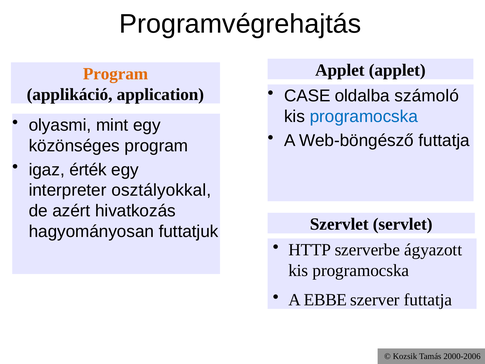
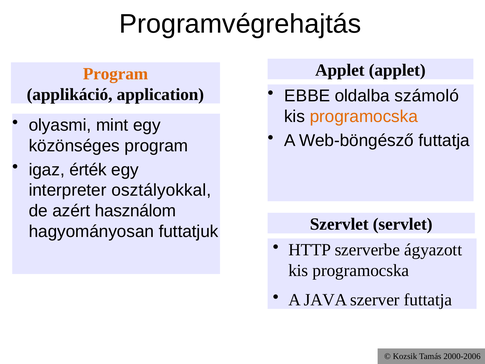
CASE: CASE -> EBBE
programocska at (364, 116) colour: blue -> orange
hivatkozás: hivatkozás -> használom
EBBE: EBBE -> JAVA
